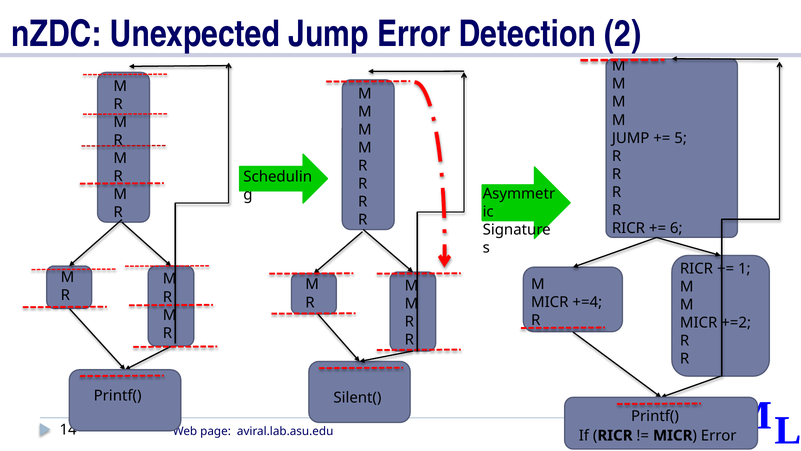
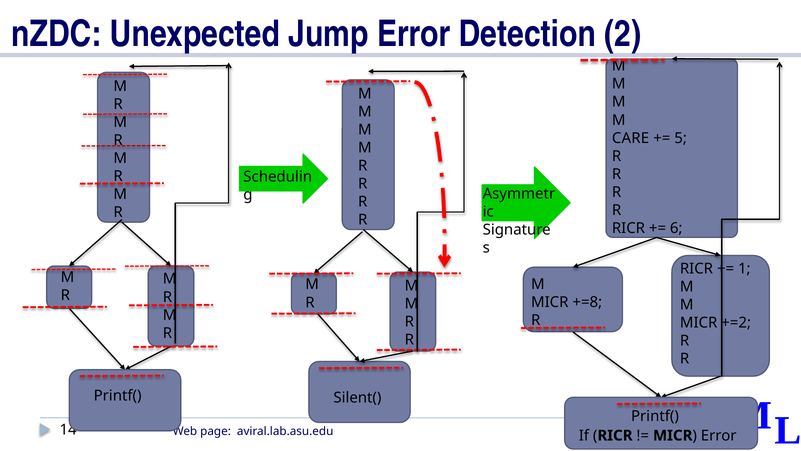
JUMP at (631, 138): JUMP -> CARE
+=4: +=4 -> +=8
